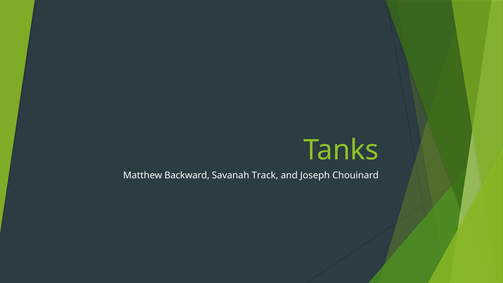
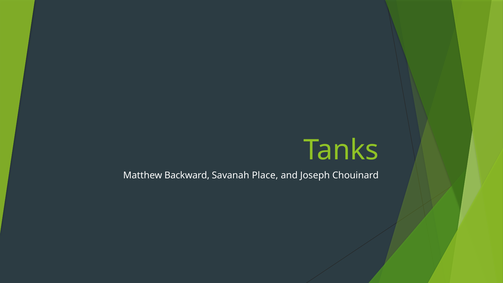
Track: Track -> Place
